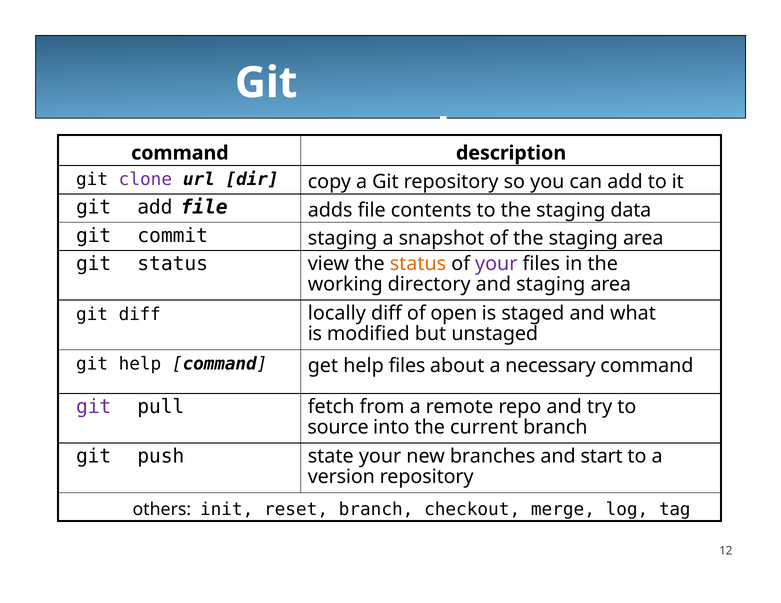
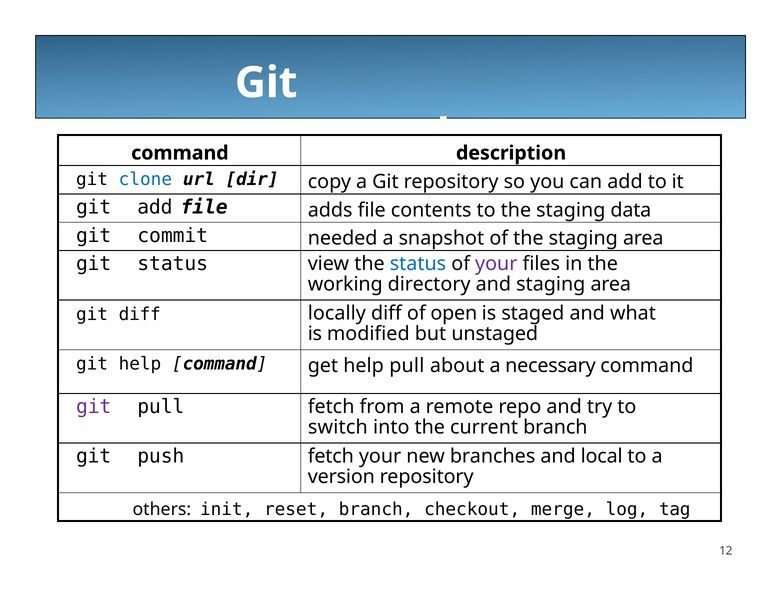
clone colour: purple -> blue
commit staging: staging -> needed
status at (418, 264) colour: orange -> blue
help files: files -> pull
source: source -> switch
push state: state -> fetch
start: start -> local
